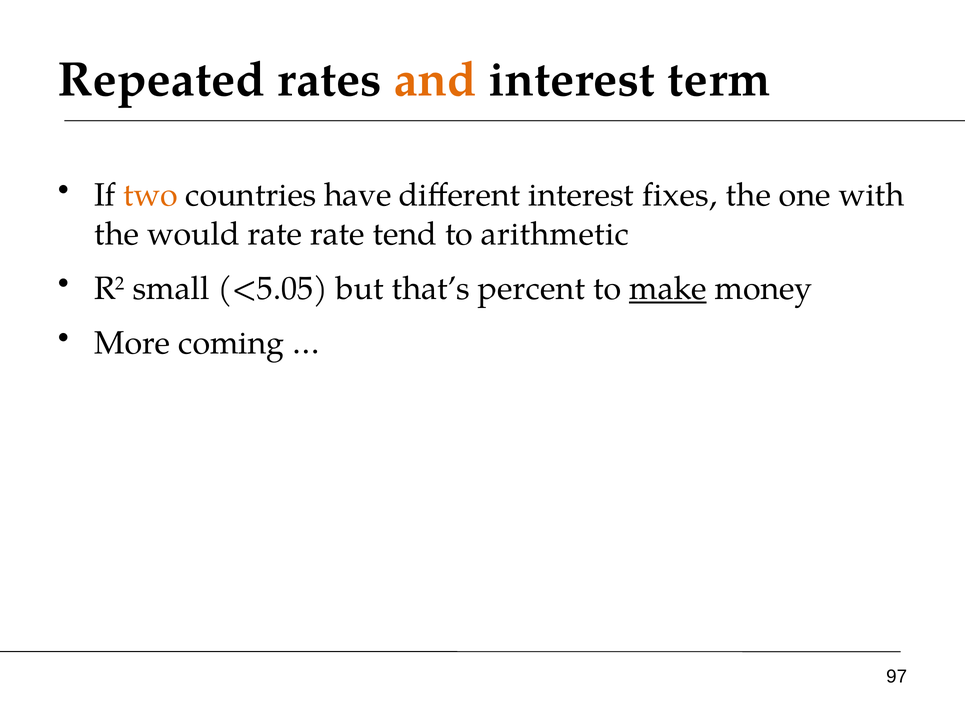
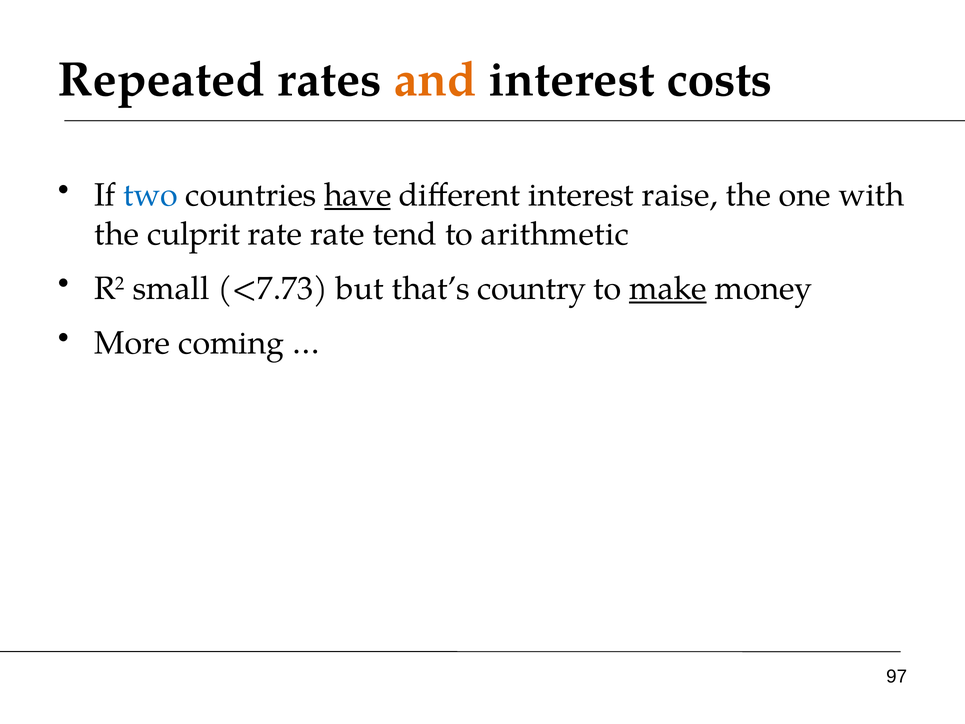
term: term -> costs
two colour: orange -> blue
have underline: none -> present
fixes: fixes -> raise
would: would -> culprit
<5.05: <5.05 -> <7.73
percent: percent -> country
